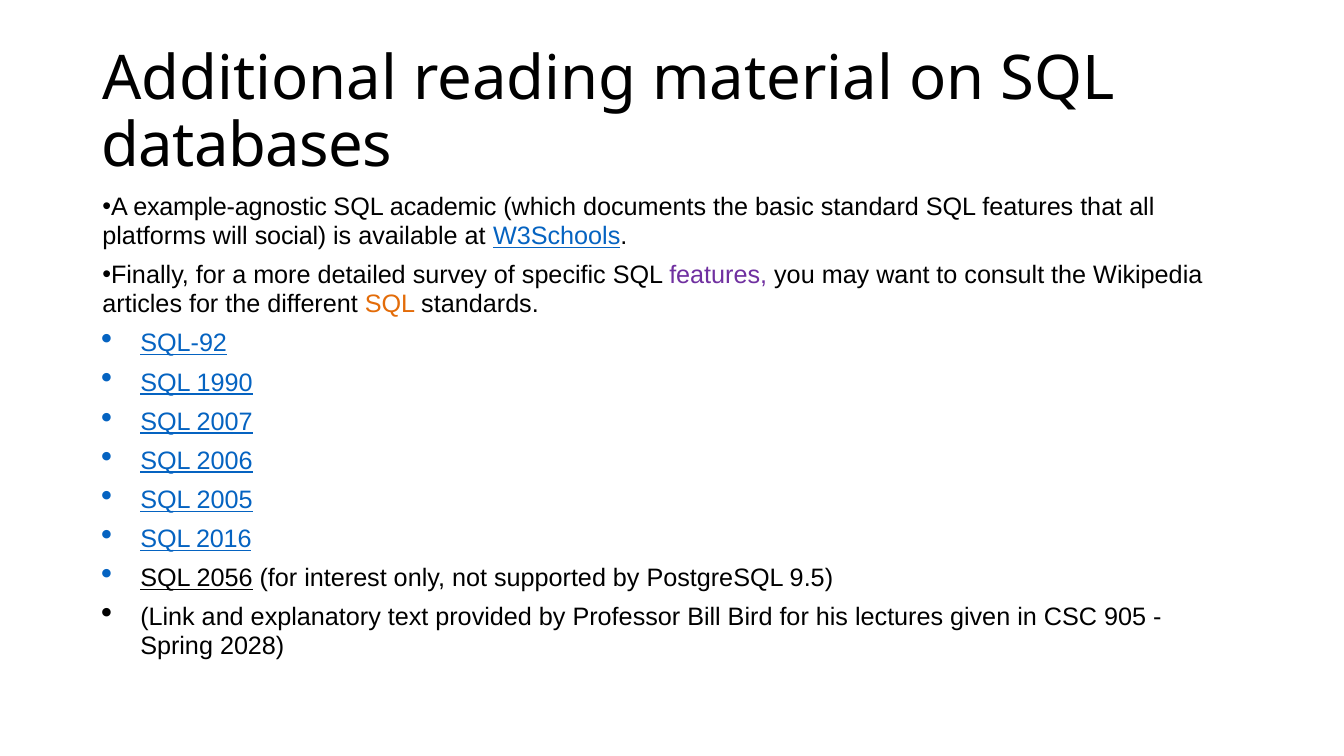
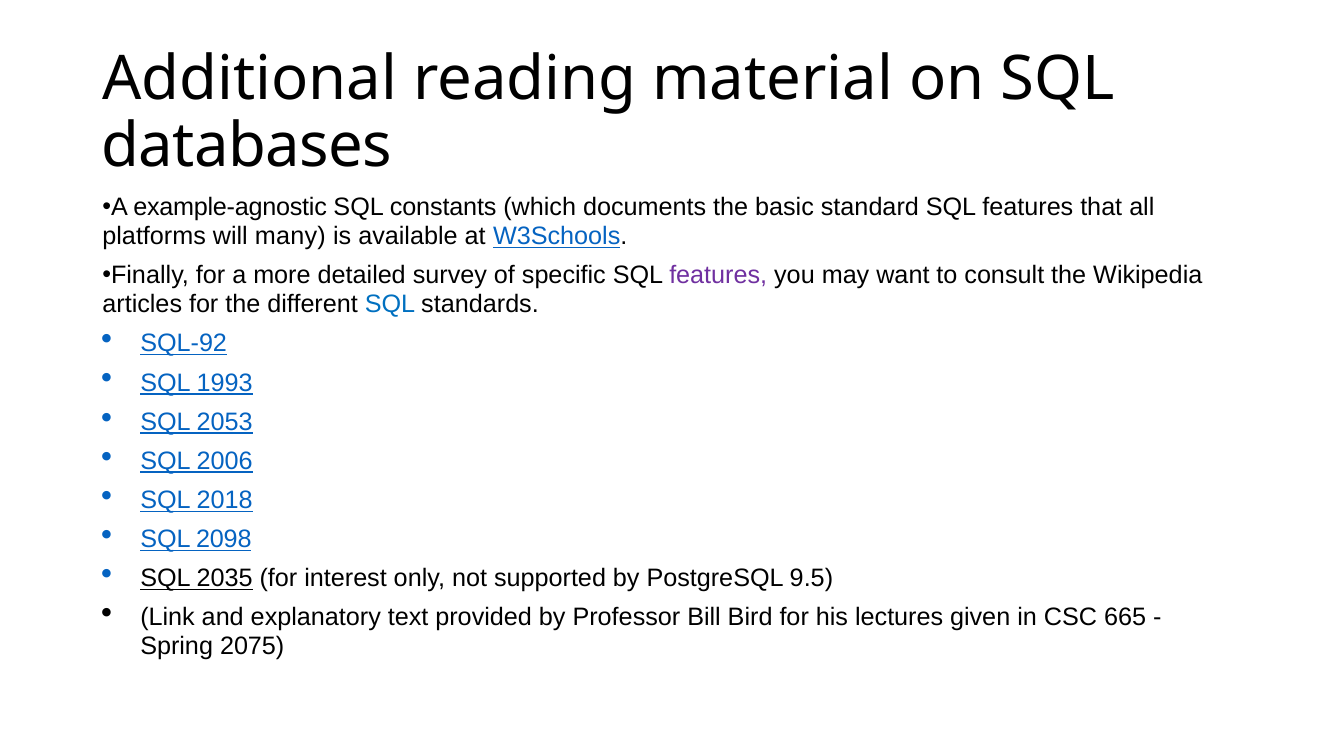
academic: academic -> constants
social: social -> many
SQL at (390, 304) colour: orange -> blue
1990: 1990 -> 1993
2007: 2007 -> 2053
2005: 2005 -> 2018
2016: 2016 -> 2098
2056: 2056 -> 2035
905: 905 -> 665
2028: 2028 -> 2075
